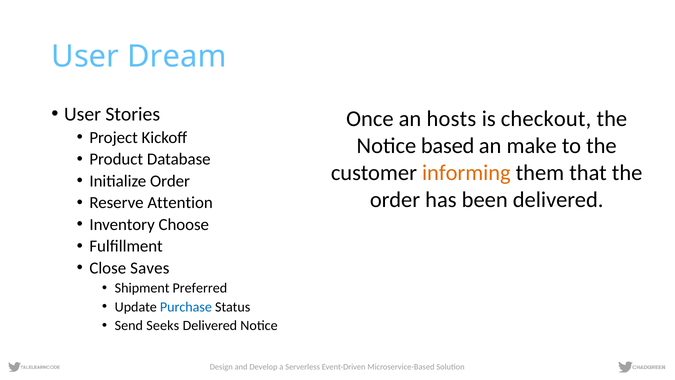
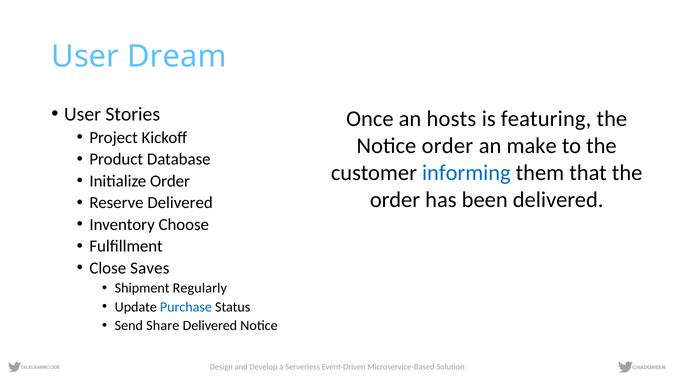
checkout: checkout -> featuring
Notice based: based -> order
informing colour: orange -> blue
Reserve Attention: Attention -> Delivered
Preferred: Preferred -> Regularly
Seeks: Seeks -> Share
